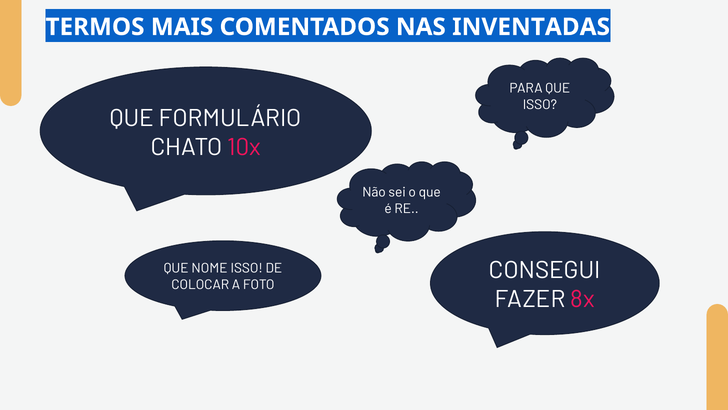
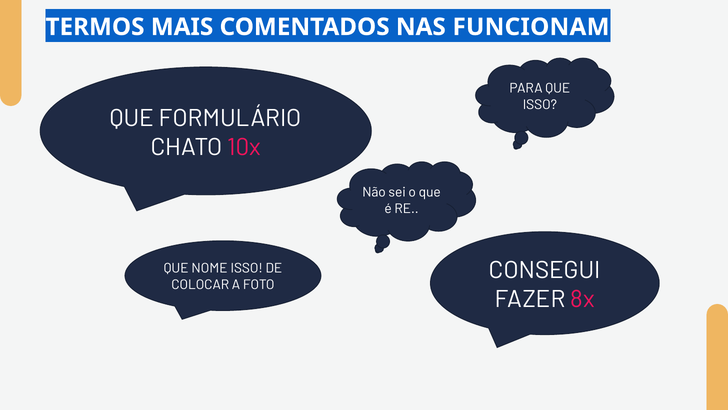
INVENTADAS: INVENTADAS -> FUNCIONAM
